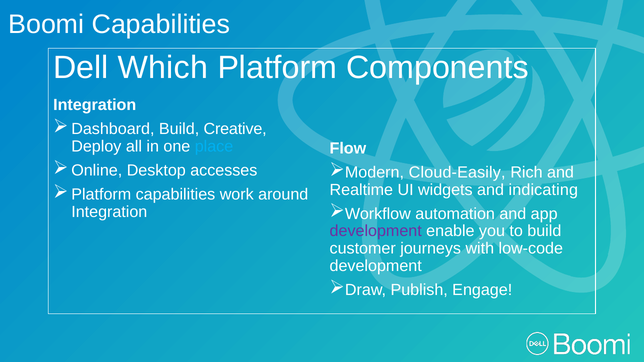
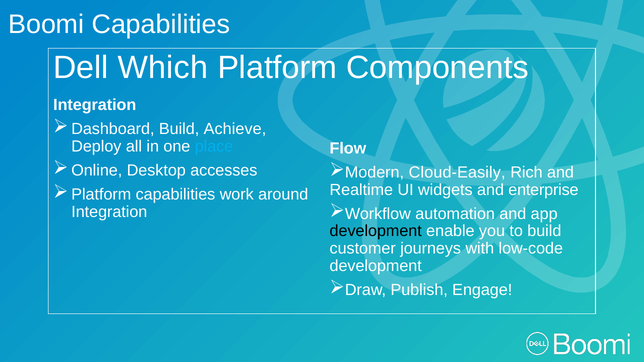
Creative: Creative -> Achieve
indicating: indicating -> enterprise
development at (376, 231) colour: purple -> black
